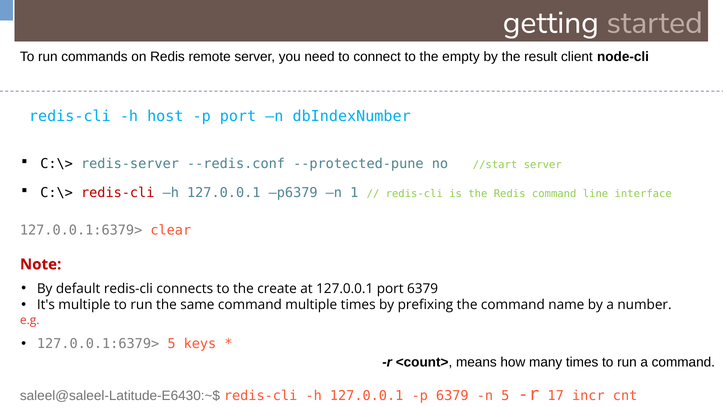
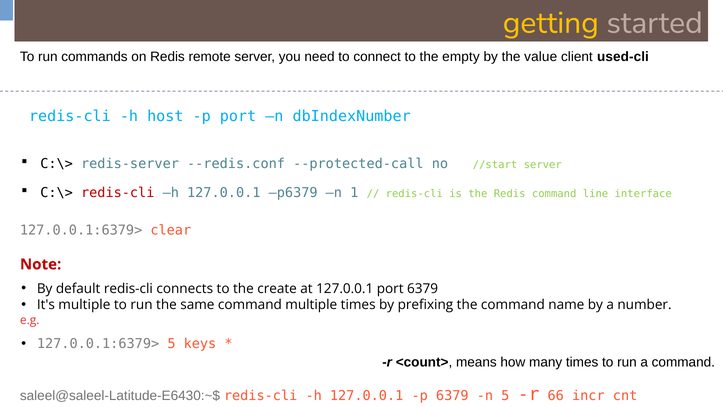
getting colour: white -> yellow
result: result -> value
node-cli: node-cli -> used-cli
--protected-pune: --protected-pune -> --protected-call
17: 17 -> 66
